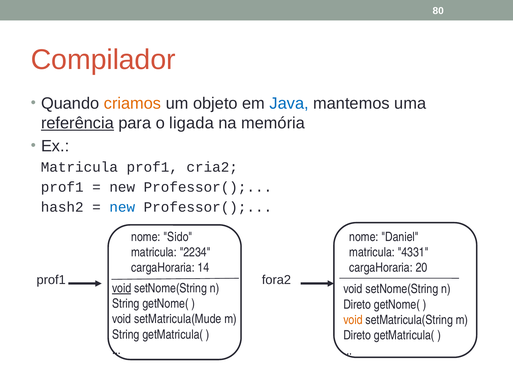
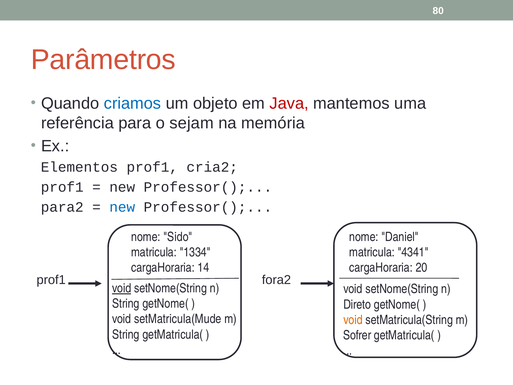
Compilador: Compilador -> Parâmetros
criamos colour: orange -> blue
Java colour: blue -> red
referência underline: present -> none
ligada: ligada -> sejam
Matricula at (79, 167): Matricula -> Elementos
hash2: hash2 -> para2
2234: 2234 -> 1334
4331: 4331 -> 4341
Direto at (357, 335): Direto -> Sofrer
